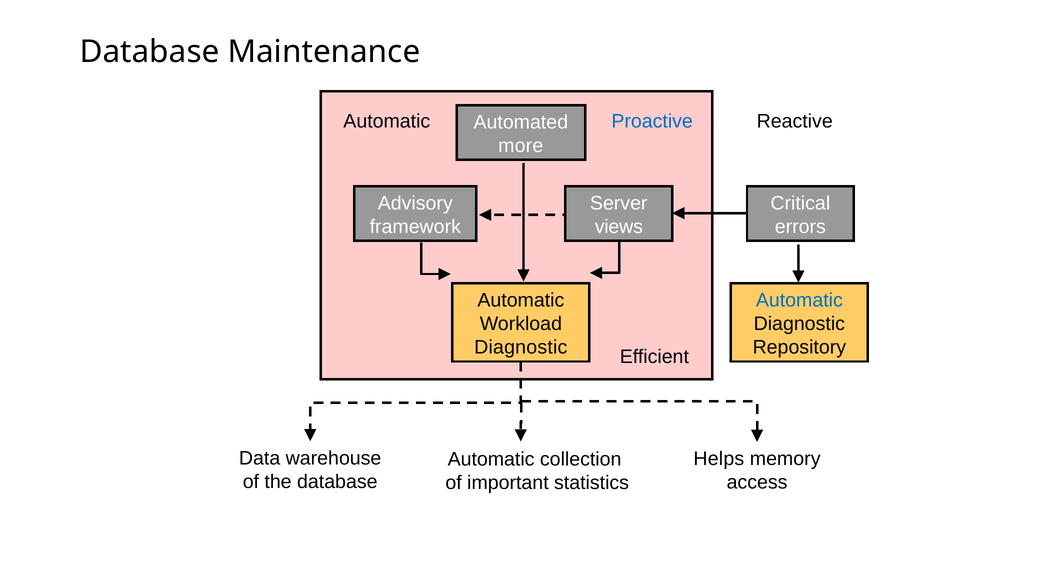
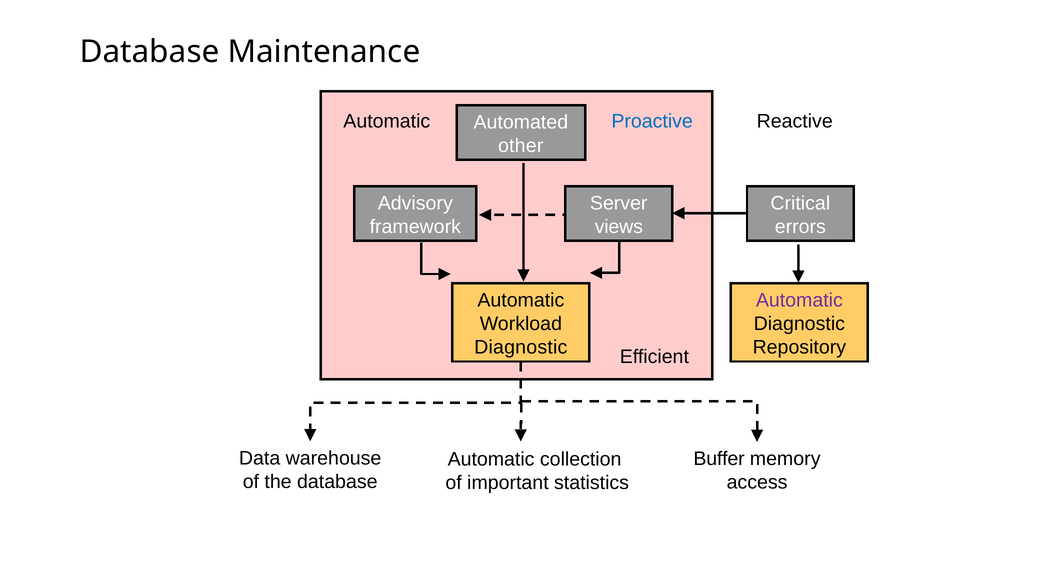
more: more -> other
Automatic at (799, 301) colour: blue -> purple
Helps: Helps -> Buffer
